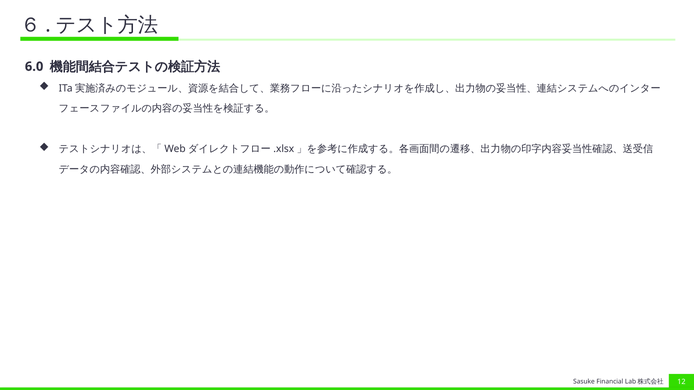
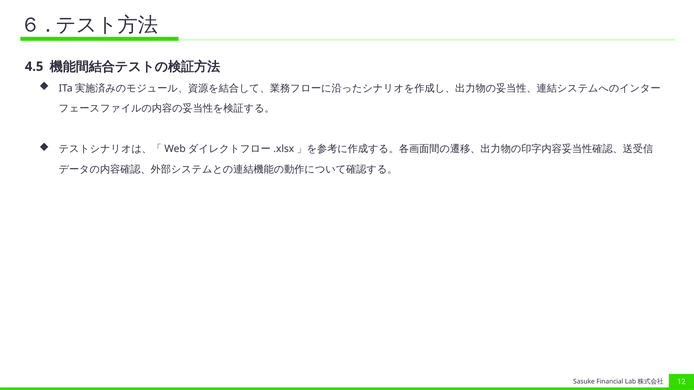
6.0: 6.0 -> 4.5
